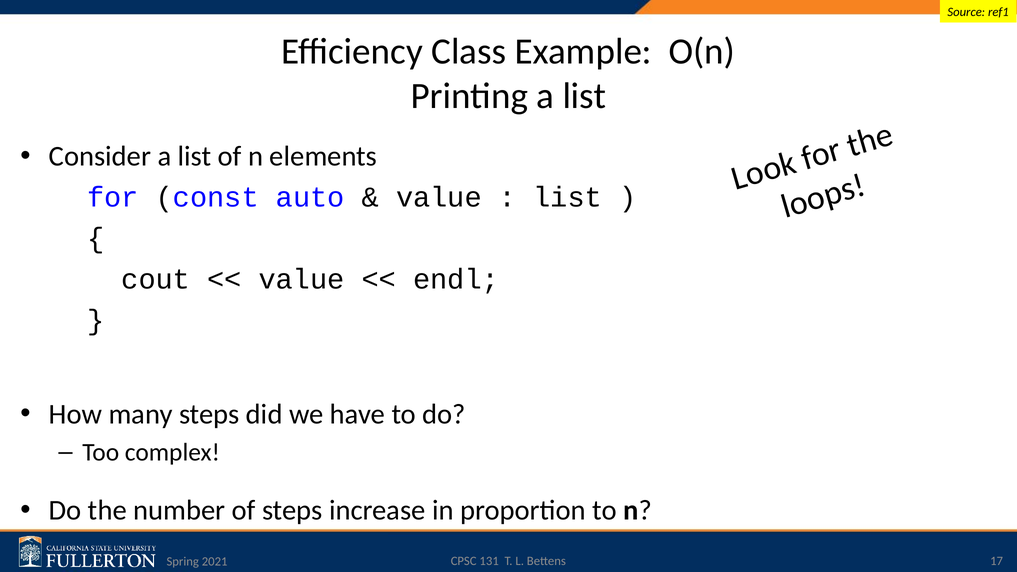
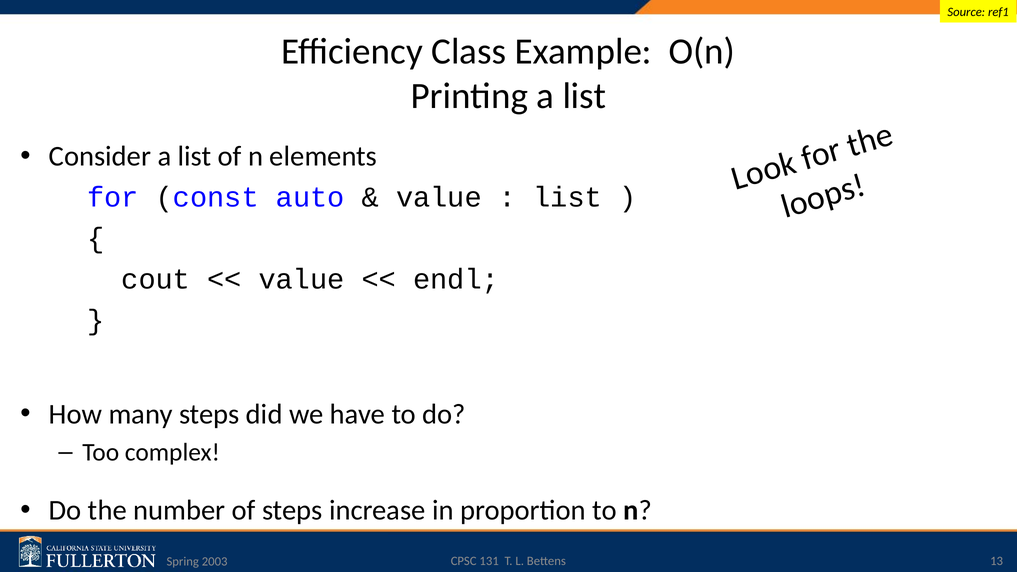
17: 17 -> 13
2021: 2021 -> 2003
